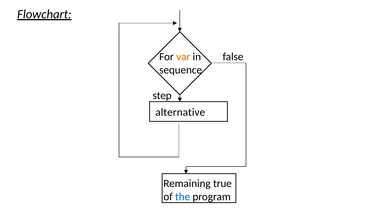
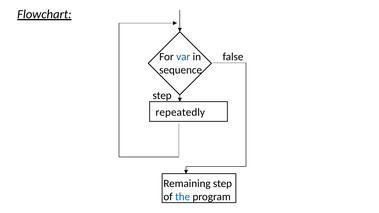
var colour: orange -> blue
alternative: alternative -> repeatedly
Remaining true: true -> step
